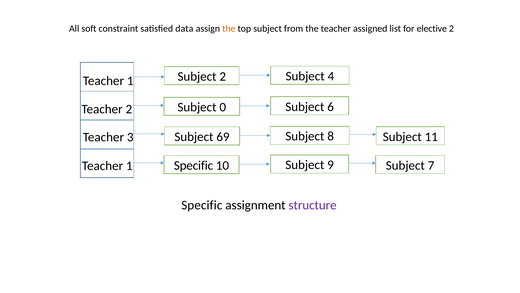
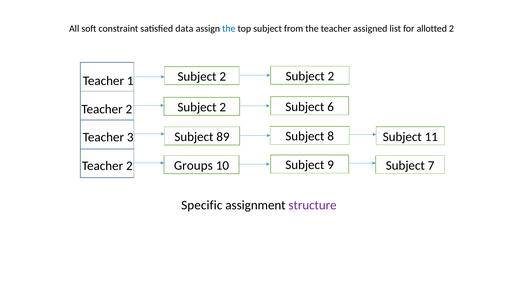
the at (229, 29) colour: orange -> blue
elective: elective -> allotted
4 at (331, 76): 4 -> 2
0 at (223, 107): 0 -> 2
69: 69 -> 89
Specific at (193, 165): Specific -> Groups
1 at (129, 166): 1 -> 2
